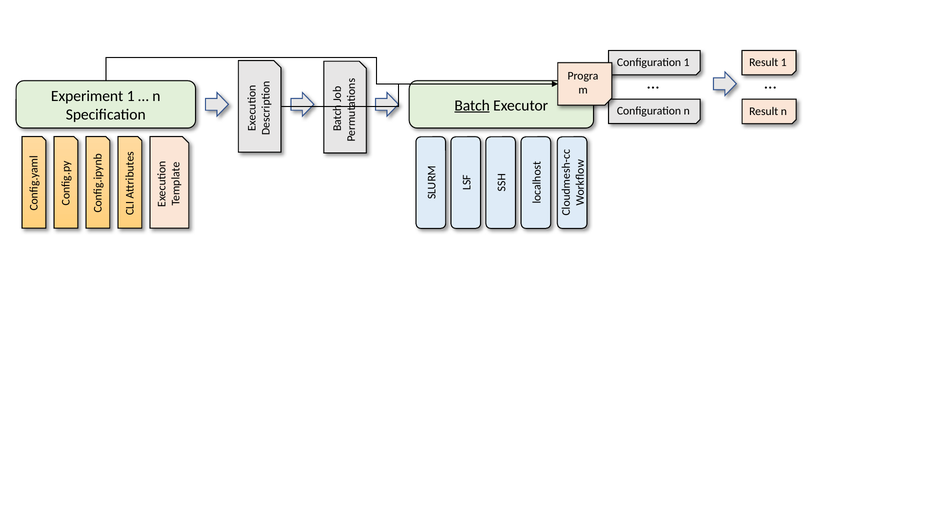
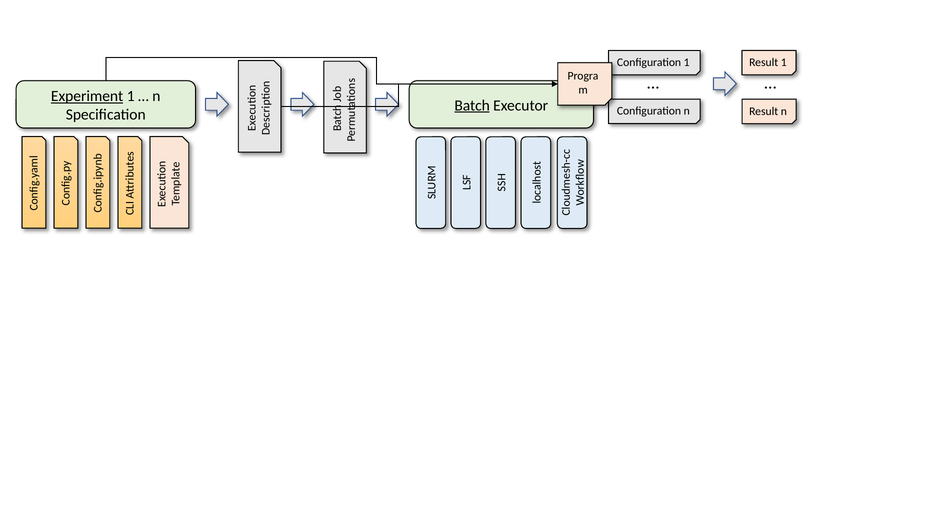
Experiment underline: none -> present
